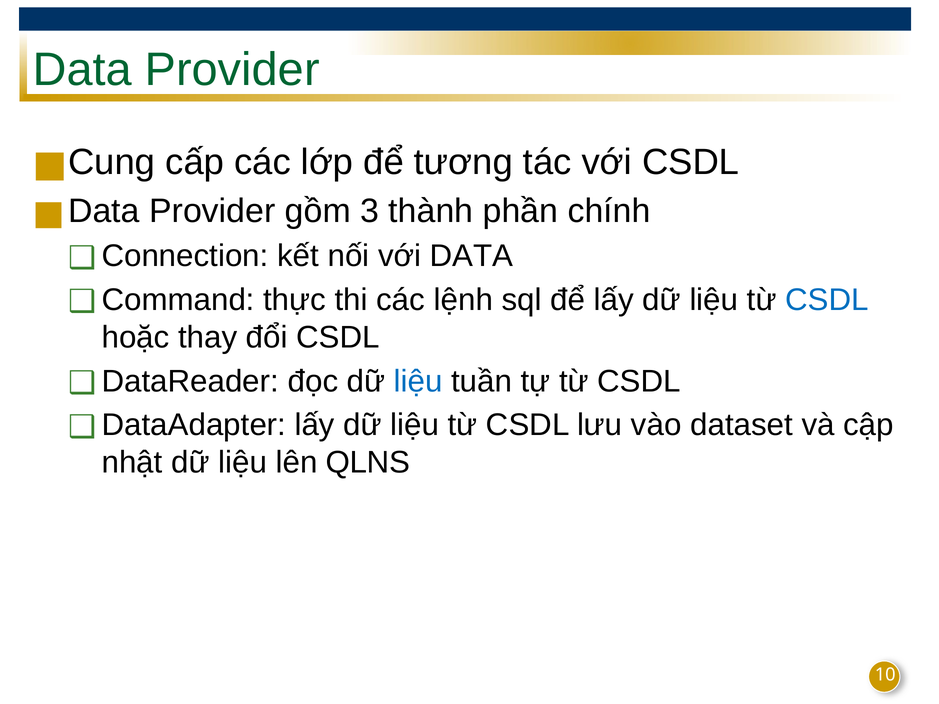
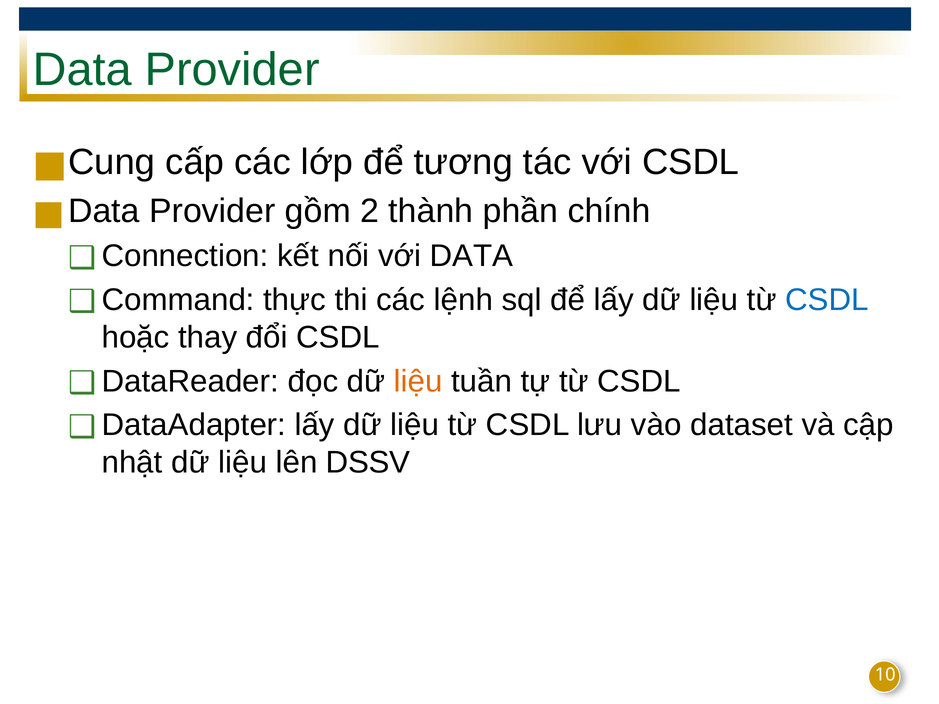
3: 3 -> 2
liệu at (418, 381) colour: blue -> orange
QLNS: QLNS -> DSSV
